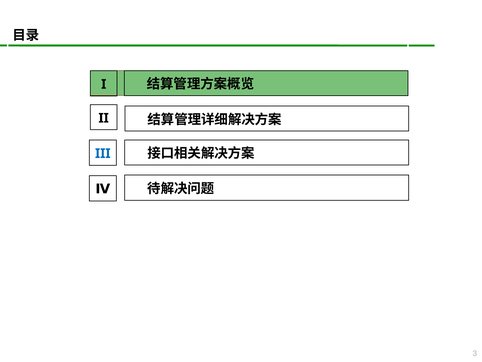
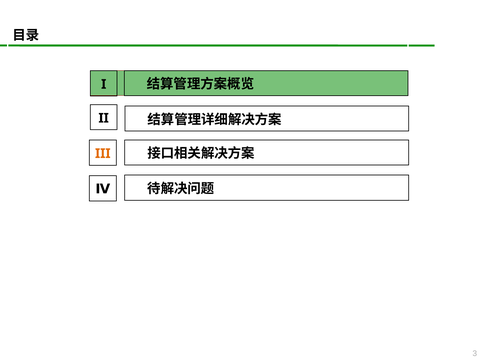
III colour: blue -> orange
